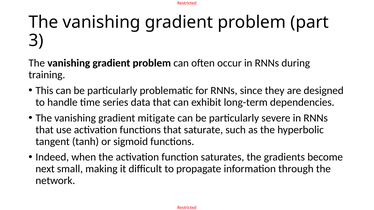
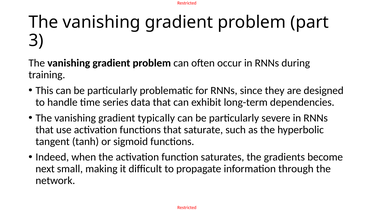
mitigate: mitigate -> typically
